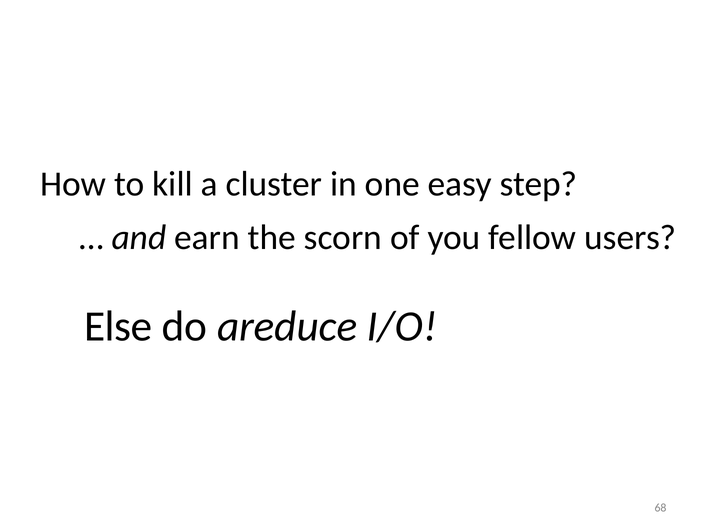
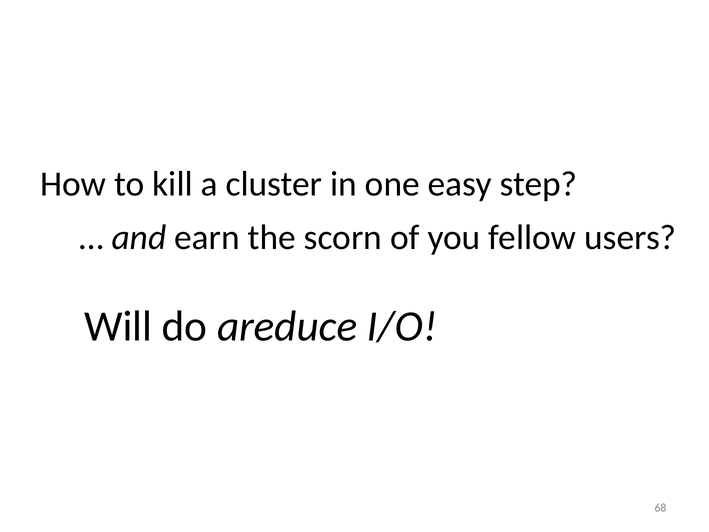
Else: Else -> Will
